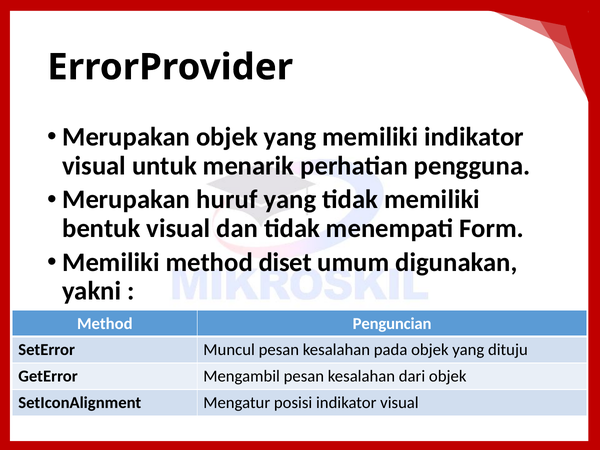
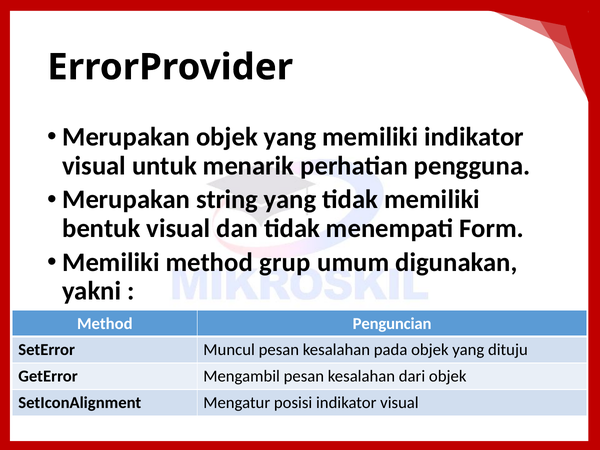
huruf: huruf -> string
diset: diset -> grup
